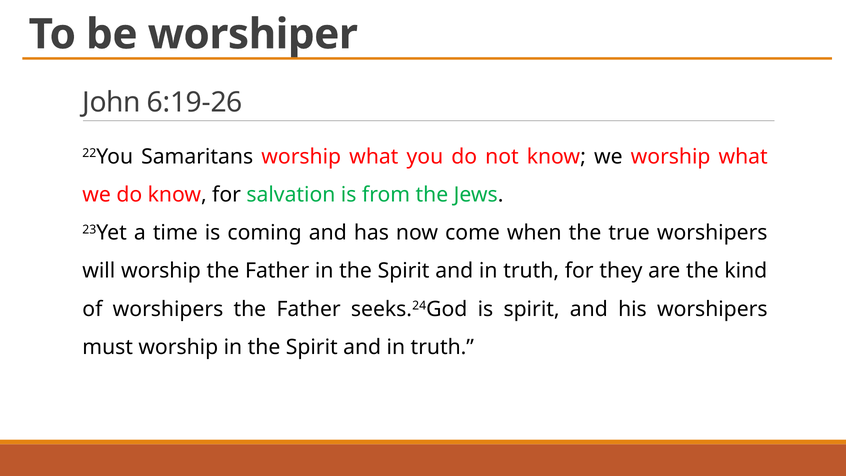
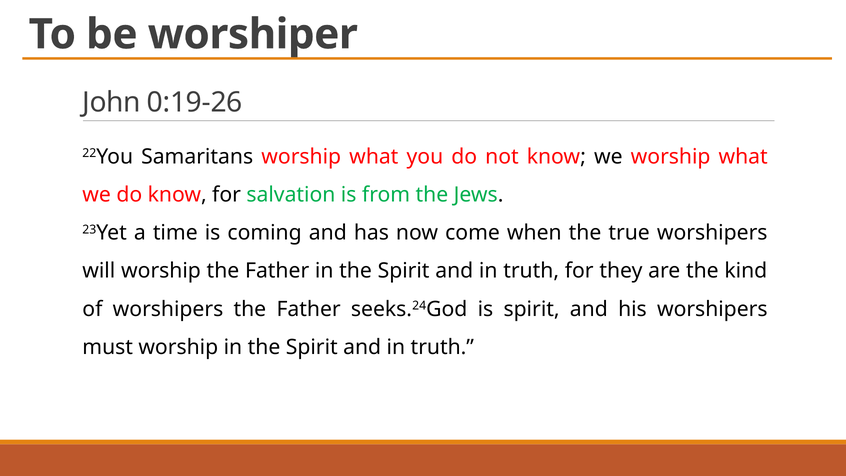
6:19-26: 6:19-26 -> 0:19-26
